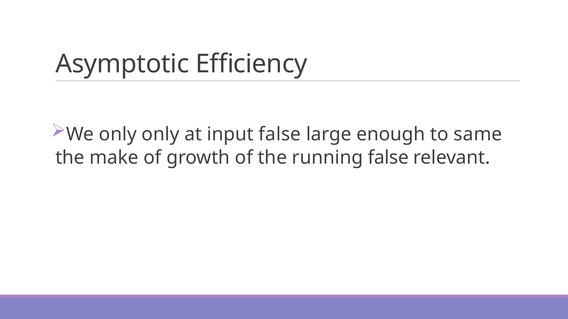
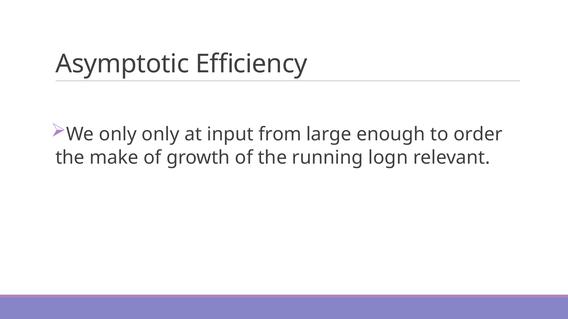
input false: false -> from
same: same -> order
running false: false -> logn
